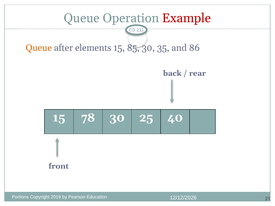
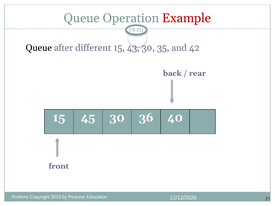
Queue at (39, 48) colour: orange -> black
elements: elements -> different
85: 85 -> 43
86: 86 -> 42
78: 78 -> 45
25: 25 -> 36
